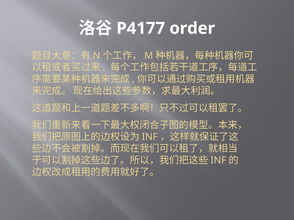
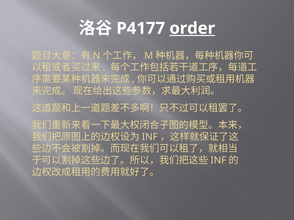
order underline: none -> present
